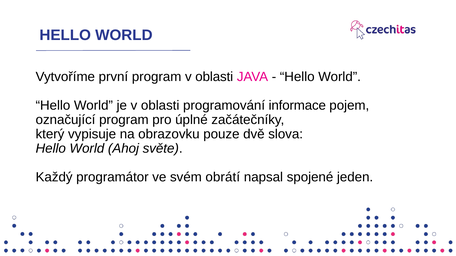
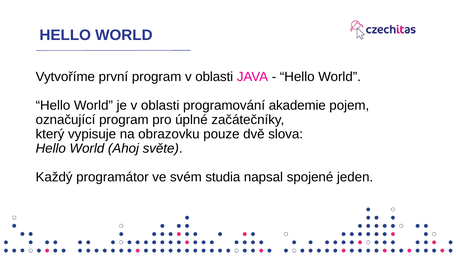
informace: informace -> akademie
obrátí: obrátí -> studia
